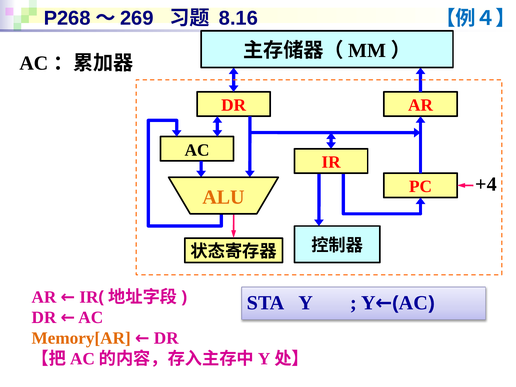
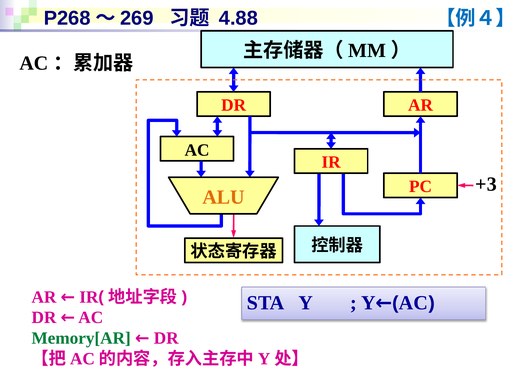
8.16: 8.16 -> 4.88
+4: +4 -> +3
Memory[AR colour: orange -> green
